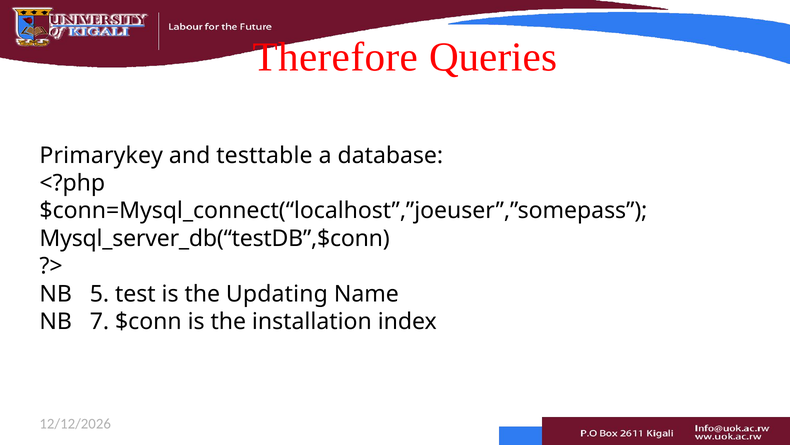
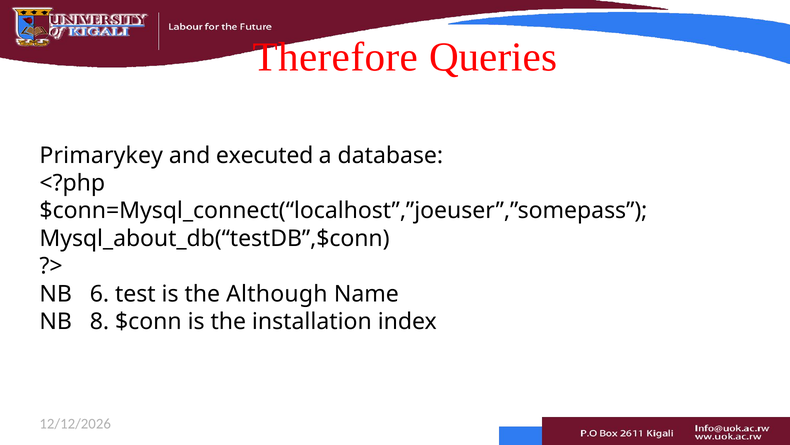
testtable: testtable -> executed
Mysql_server_db(“testDB”,$conn: Mysql_server_db(“testDB”,$conn -> Mysql_about_db(“testDB”,$conn
5: 5 -> 6
Updating: Updating -> Although
7: 7 -> 8
